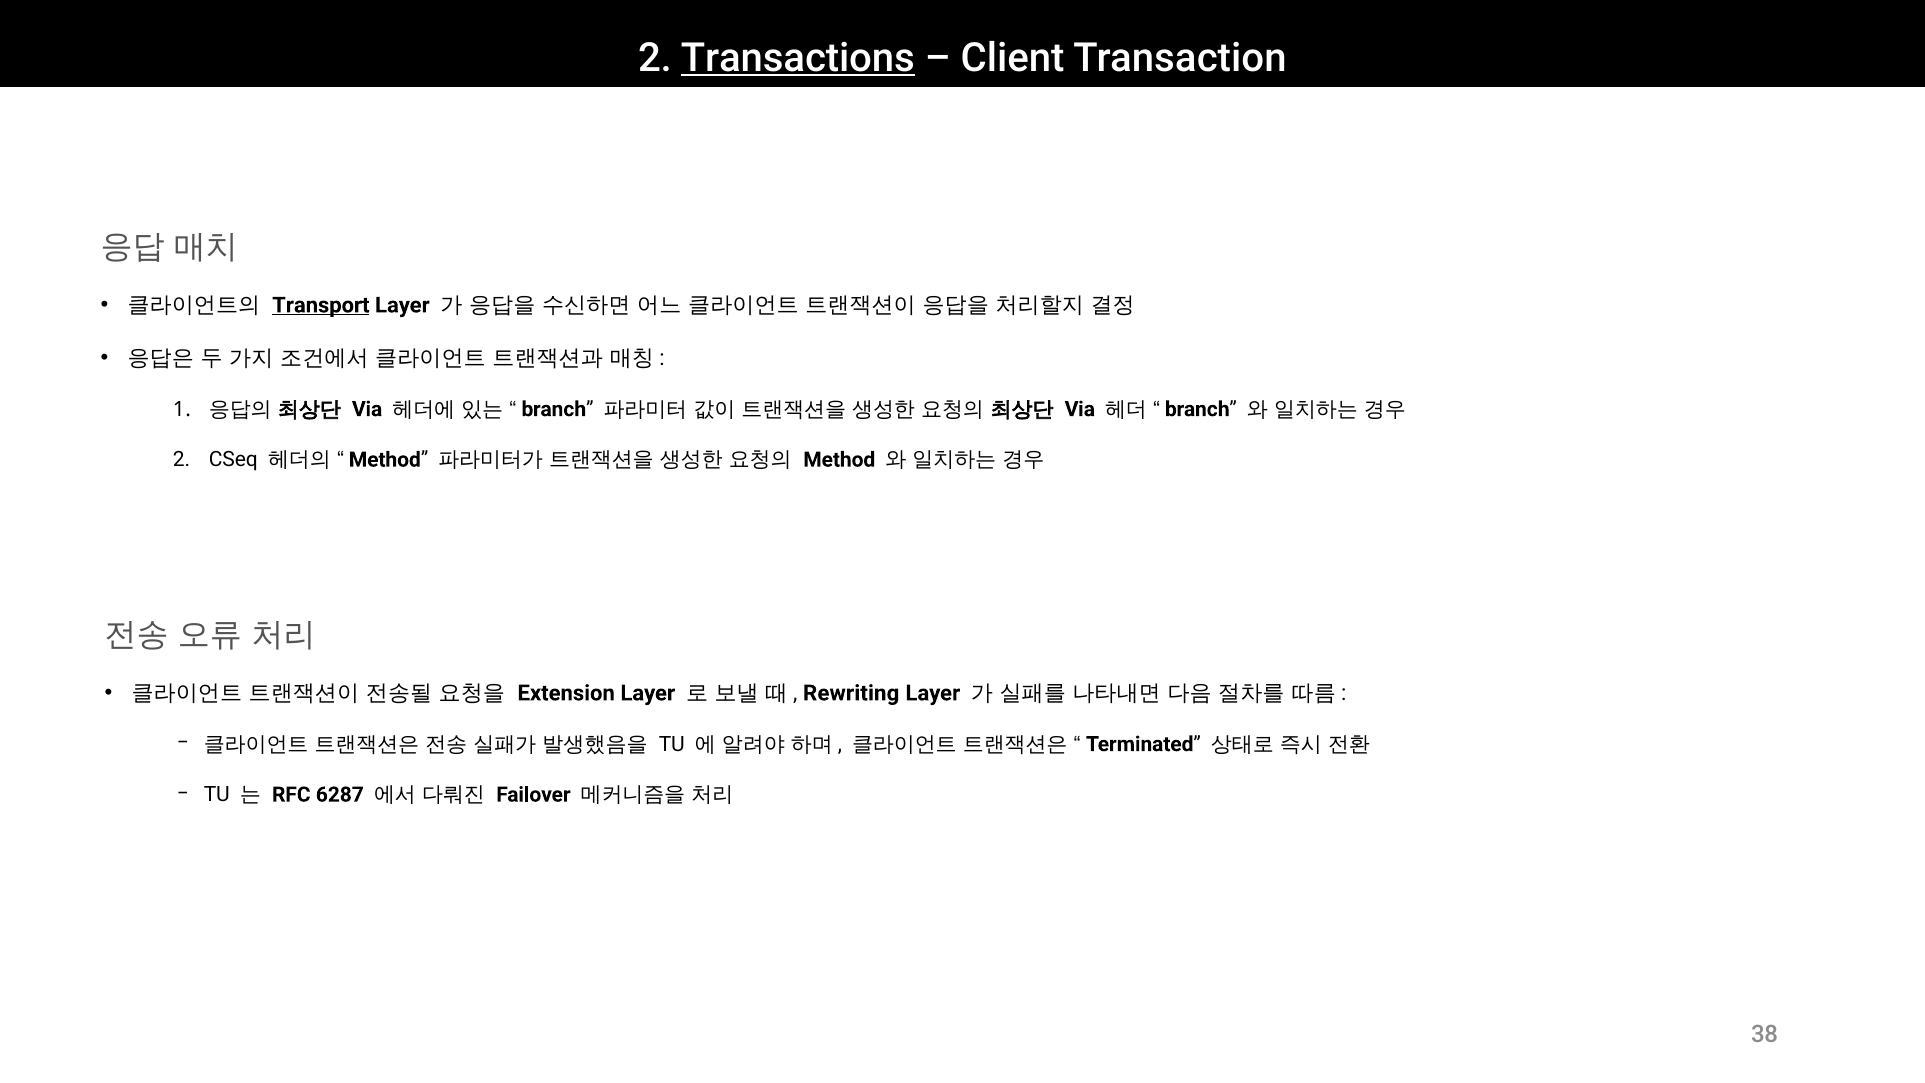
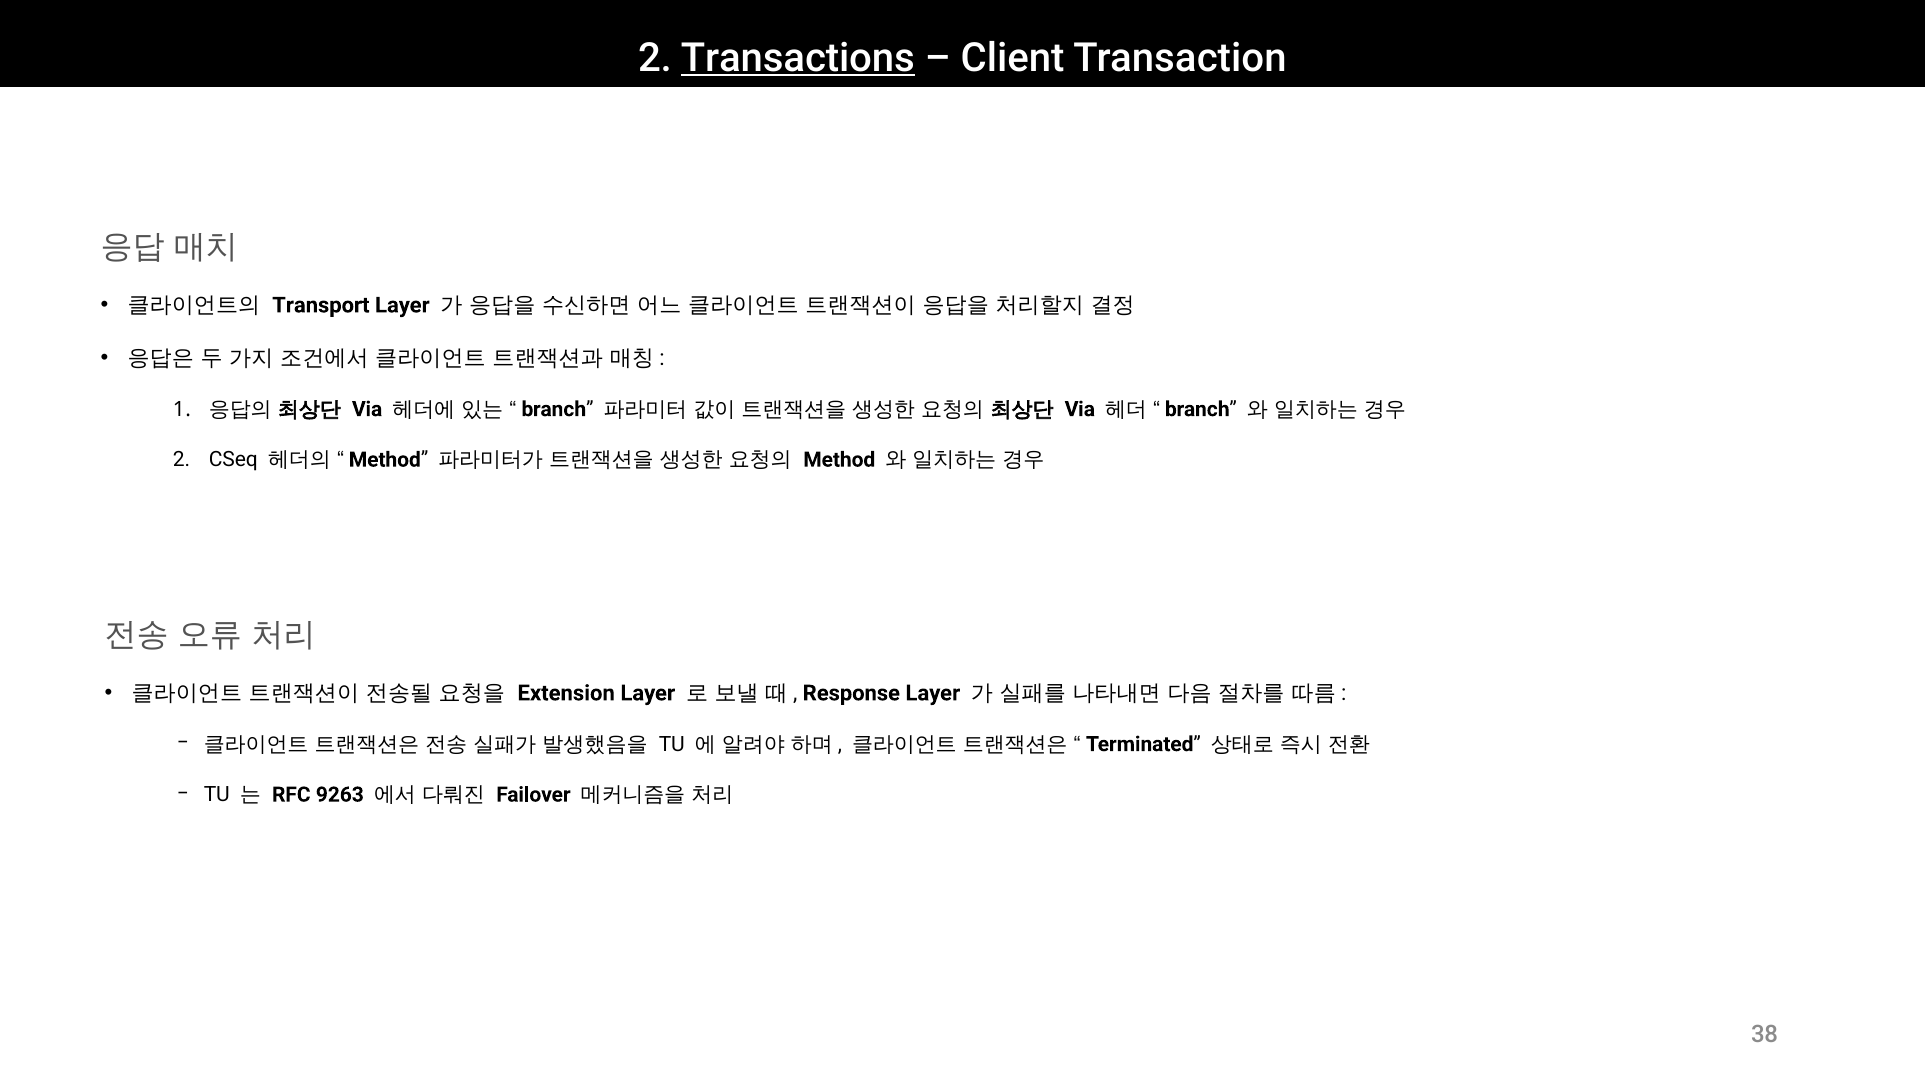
Transport underline: present -> none
Rewriting: Rewriting -> Response
6287: 6287 -> 9263
